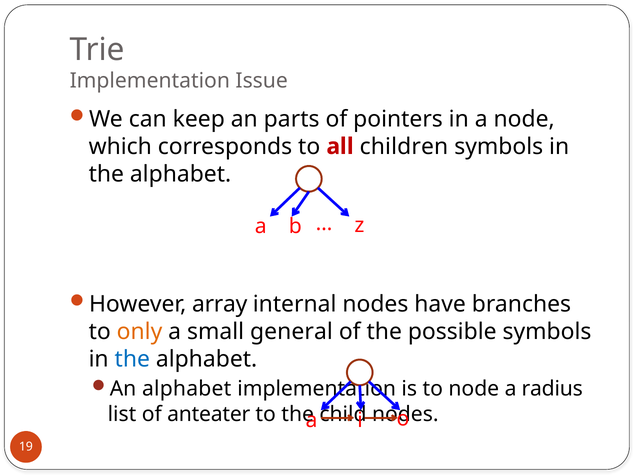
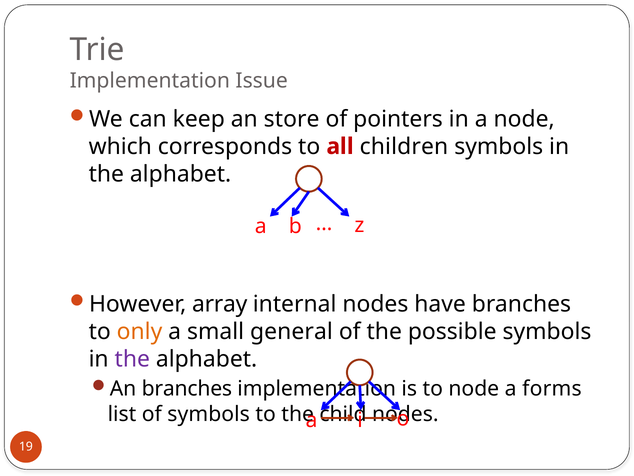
parts: parts -> store
the at (132, 359) colour: blue -> purple
An alphabet: alphabet -> branches
radius: radius -> forms
of anteater: anteater -> symbols
